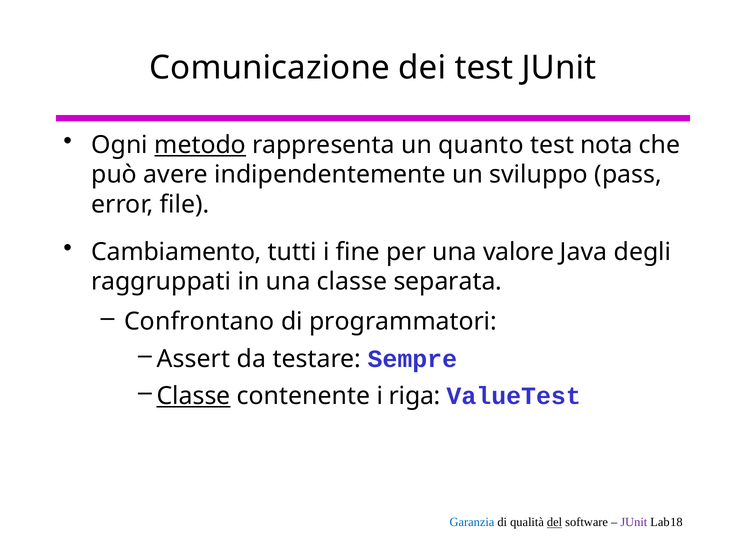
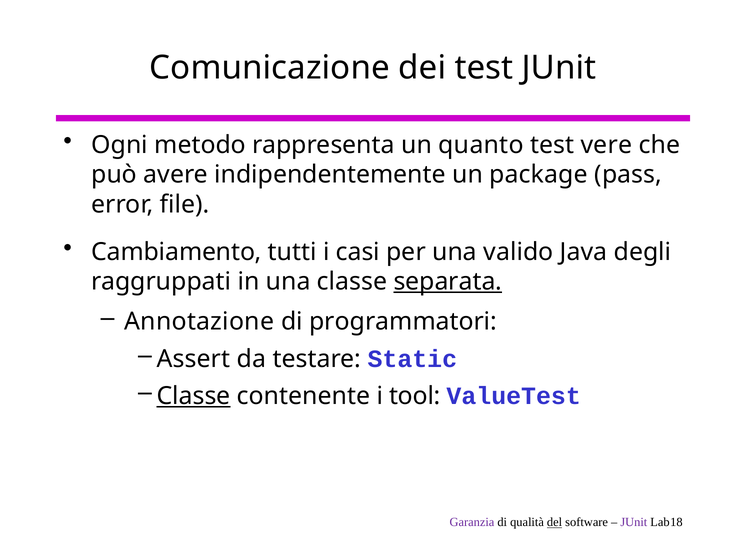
metodo underline: present -> none
nota: nota -> vere
sviluppo: sviluppo -> package
fine: fine -> casi
valore: valore -> valido
separata underline: none -> present
Confrontano: Confrontano -> Annotazione
Sempre: Sempre -> Static
riga: riga -> tool
Garanzia colour: blue -> purple
